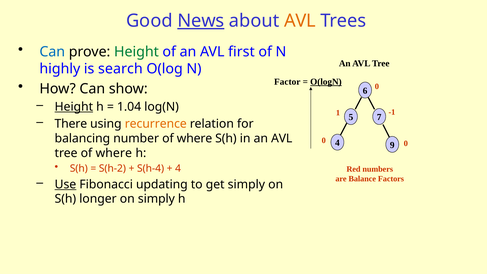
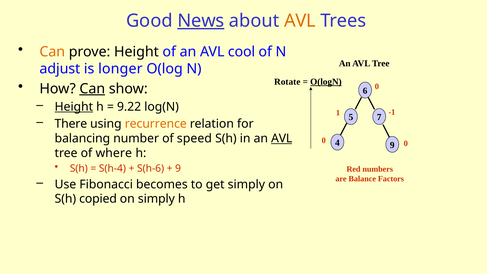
Can at (52, 52) colour: blue -> orange
Height at (136, 52) colour: green -> black
first: first -> cool
highly: highly -> adjust
search: search -> longer
Factor: Factor -> Rotate
Can at (92, 89) underline: none -> present
1.04: 1.04 -> 9.22
number of where: where -> speed
AVL at (282, 138) underline: none -> present
S(h-2: S(h-2 -> S(h-4
S(h-4: S(h-4 -> S(h-6
4 at (178, 168): 4 -> 9
Use underline: present -> none
updating: updating -> becomes
longer: longer -> copied
